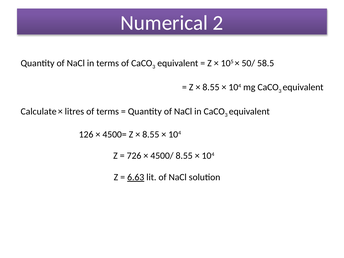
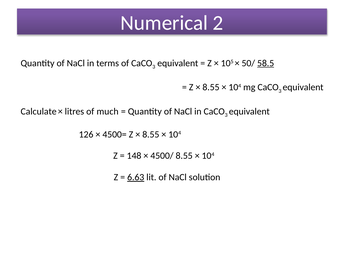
58.5 underline: none -> present
of terms: terms -> much
726: 726 -> 148
